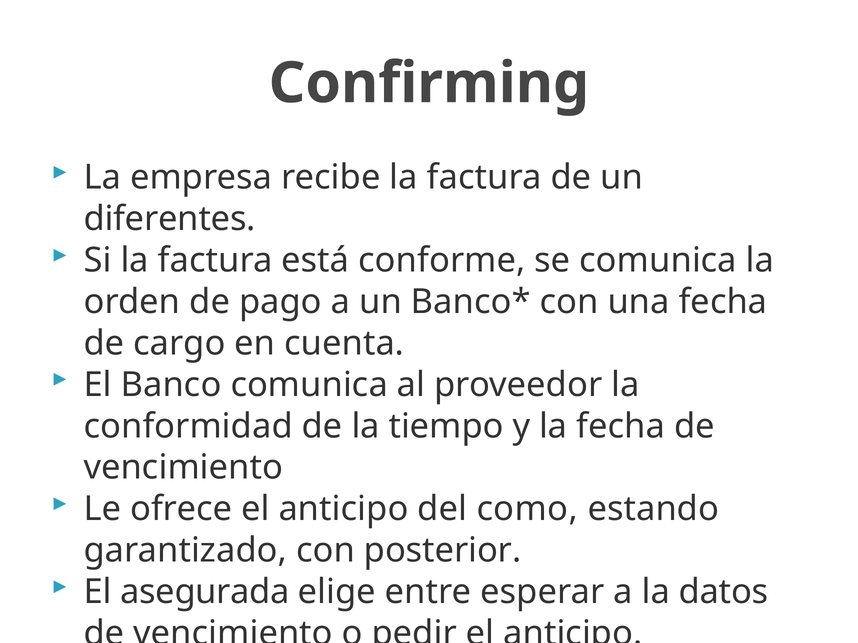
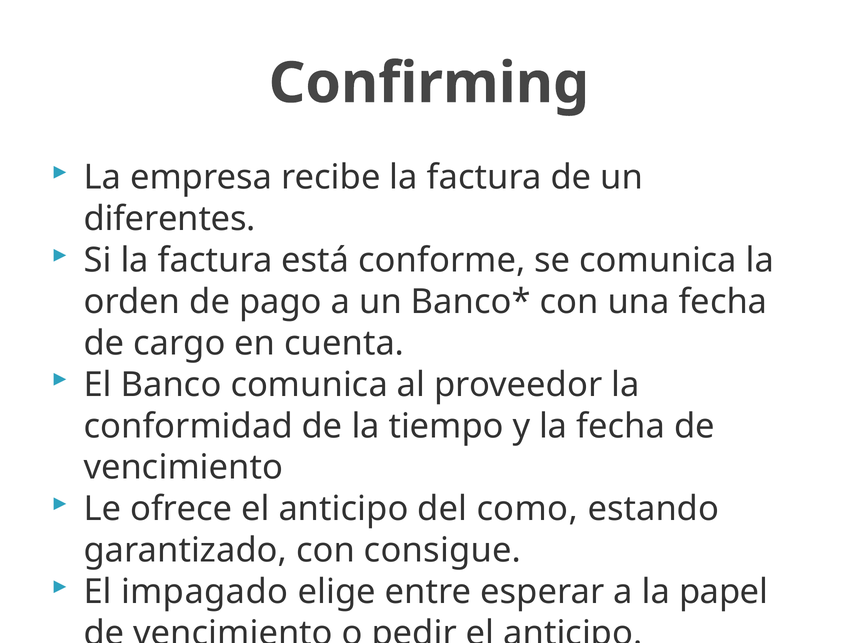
posterior: posterior -> consigue
asegurada: asegurada -> impagado
datos: datos -> papel
